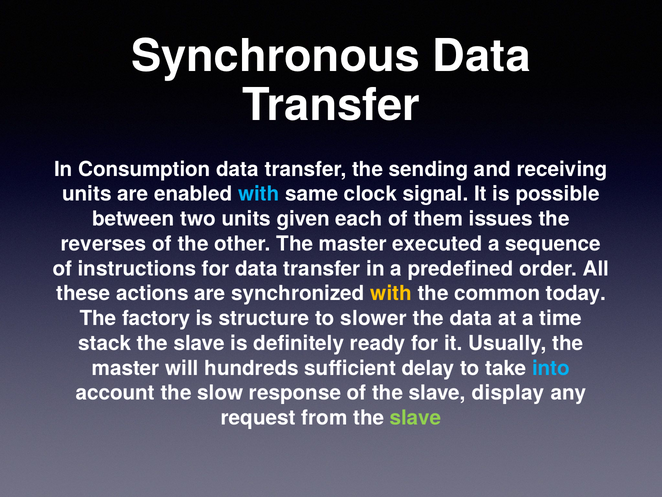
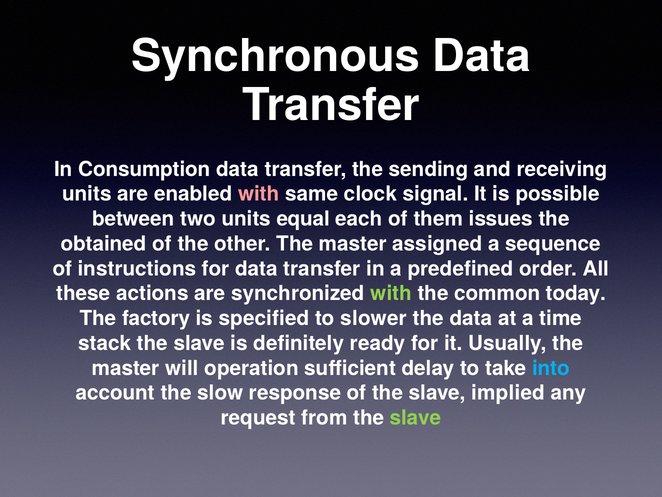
with at (259, 194) colour: light blue -> pink
given: given -> equal
reverses: reverses -> obtained
executed: executed -> assigned
with at (391, 293) colour: yellow -> light green
structure: structure -> specified
hundreds: hundreds -> operation
display: display -> implied
